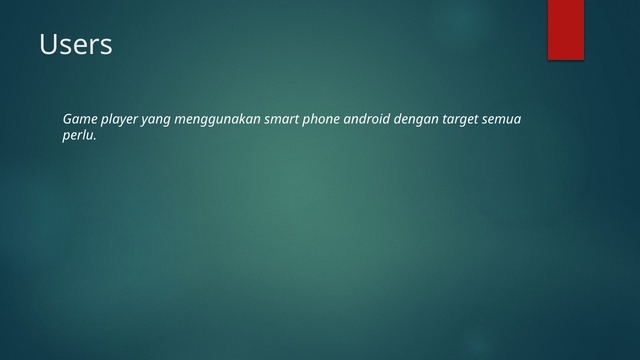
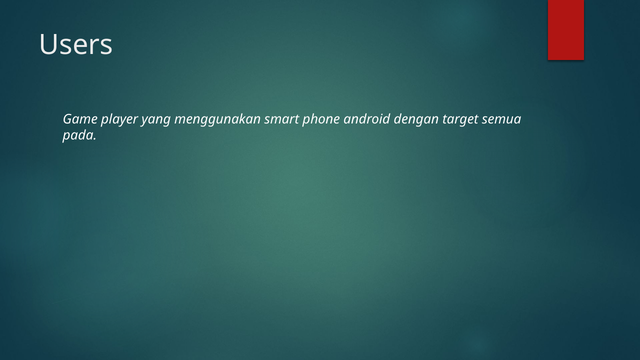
perlu: perlu -> pada
